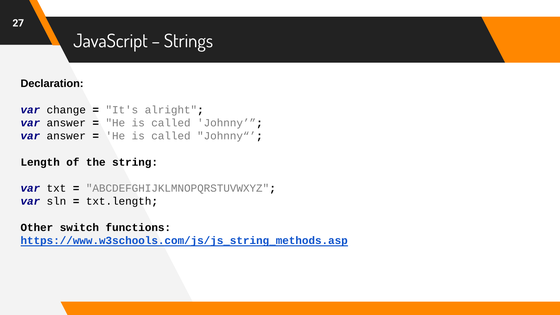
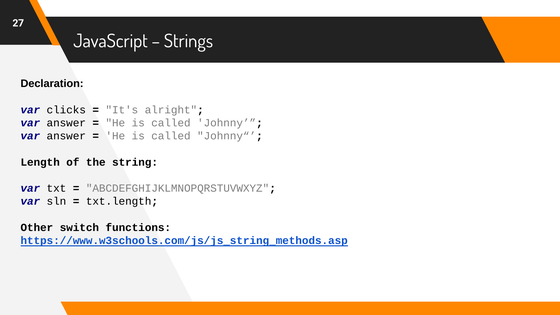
change: change -> clicks
